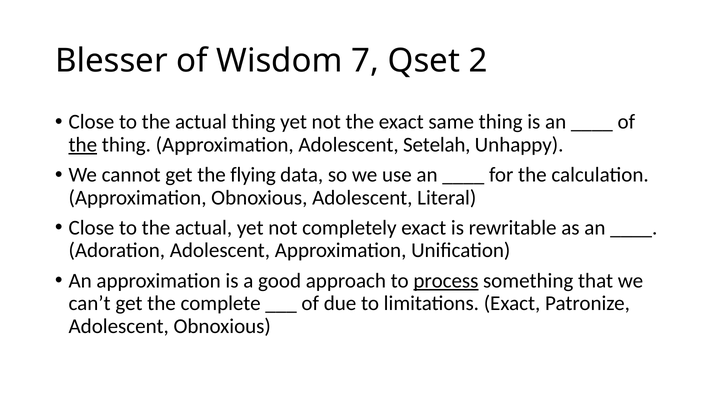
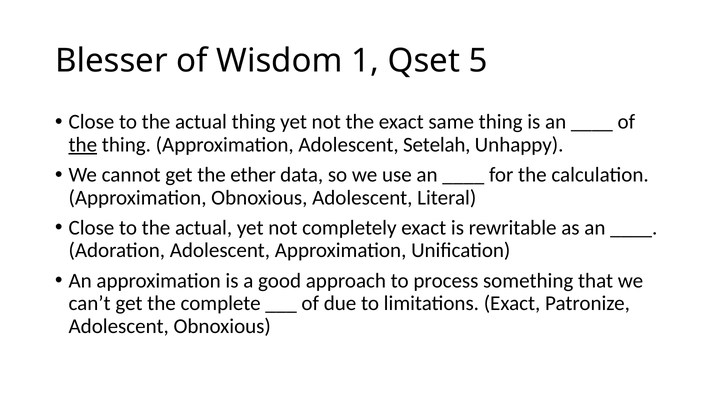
7: 7 -> 1
2: 2 -> 5
flying: flying -> ether
process underline: present -> none
